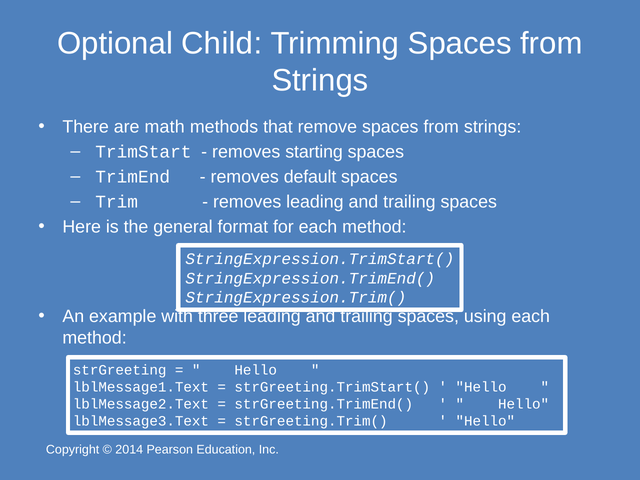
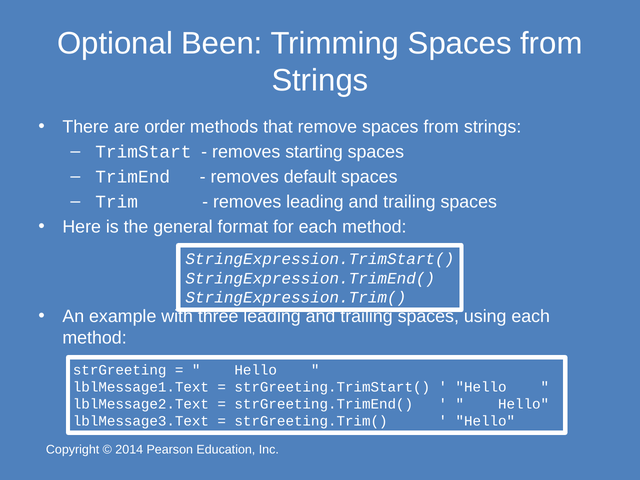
Child: Child -> Been
math: math -> order
